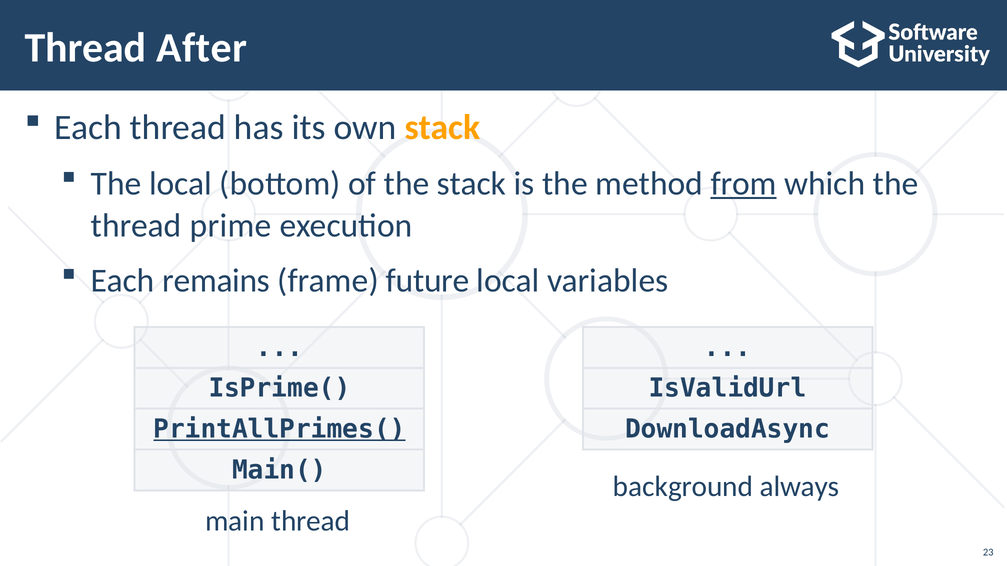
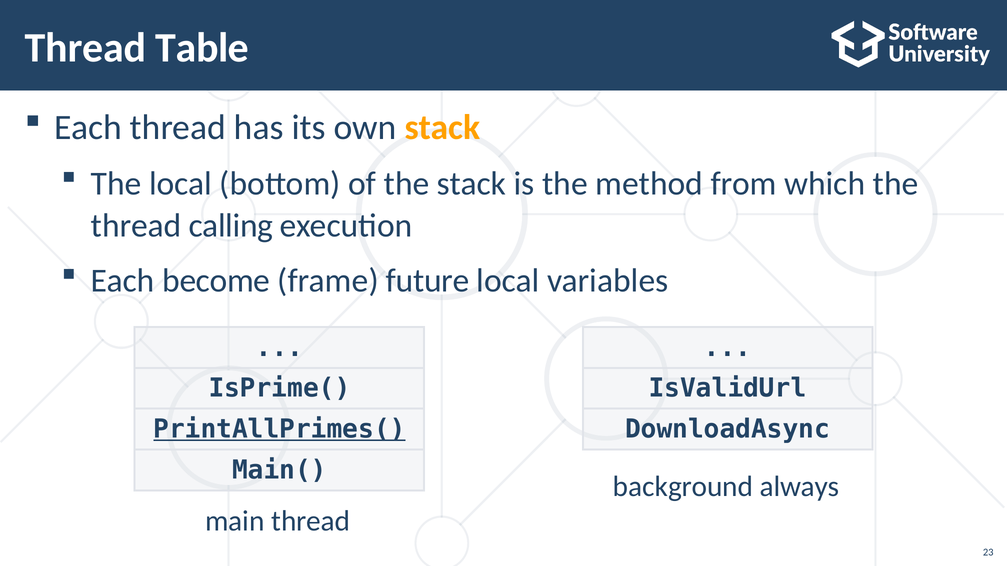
After: After -> Table
from underline: present -> none
prime: prime -> calling
remains: remains -> become
